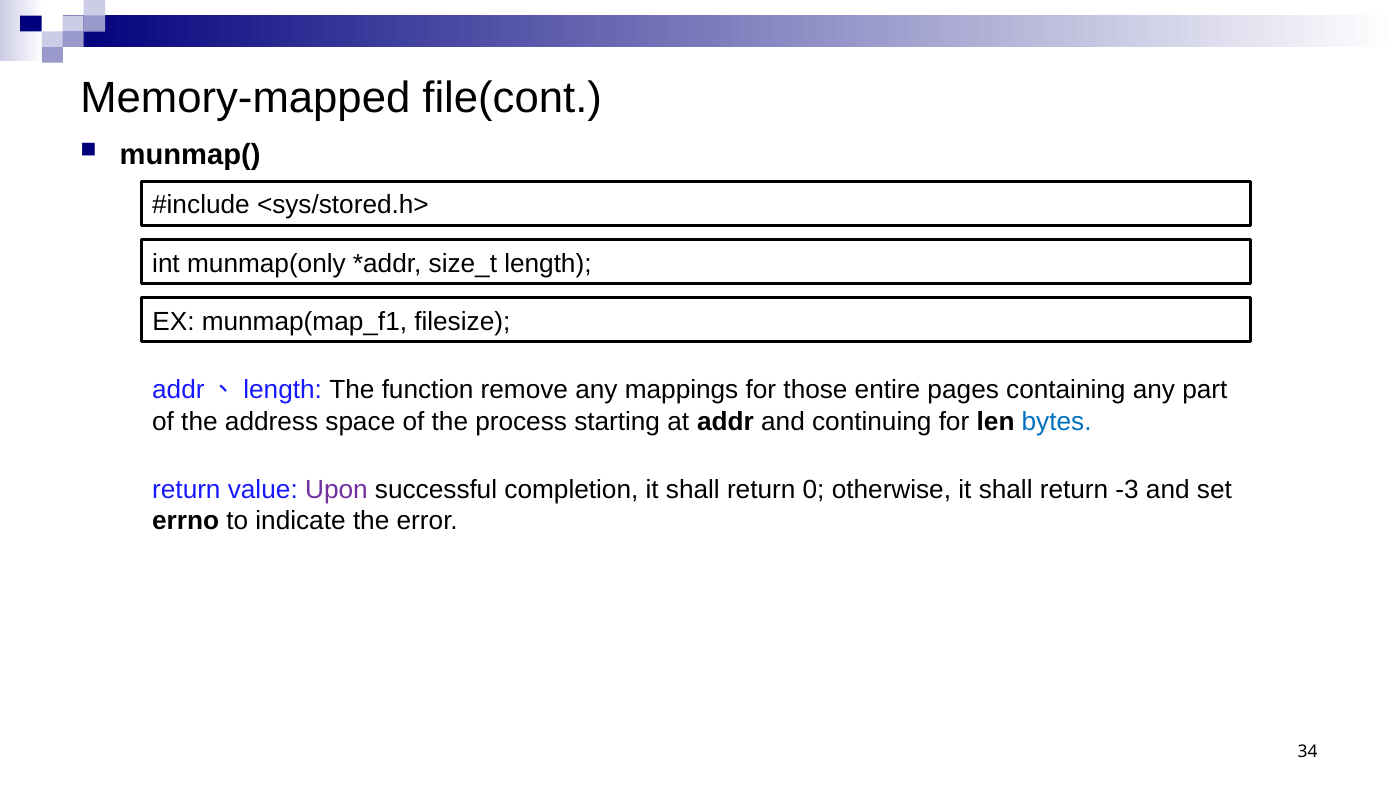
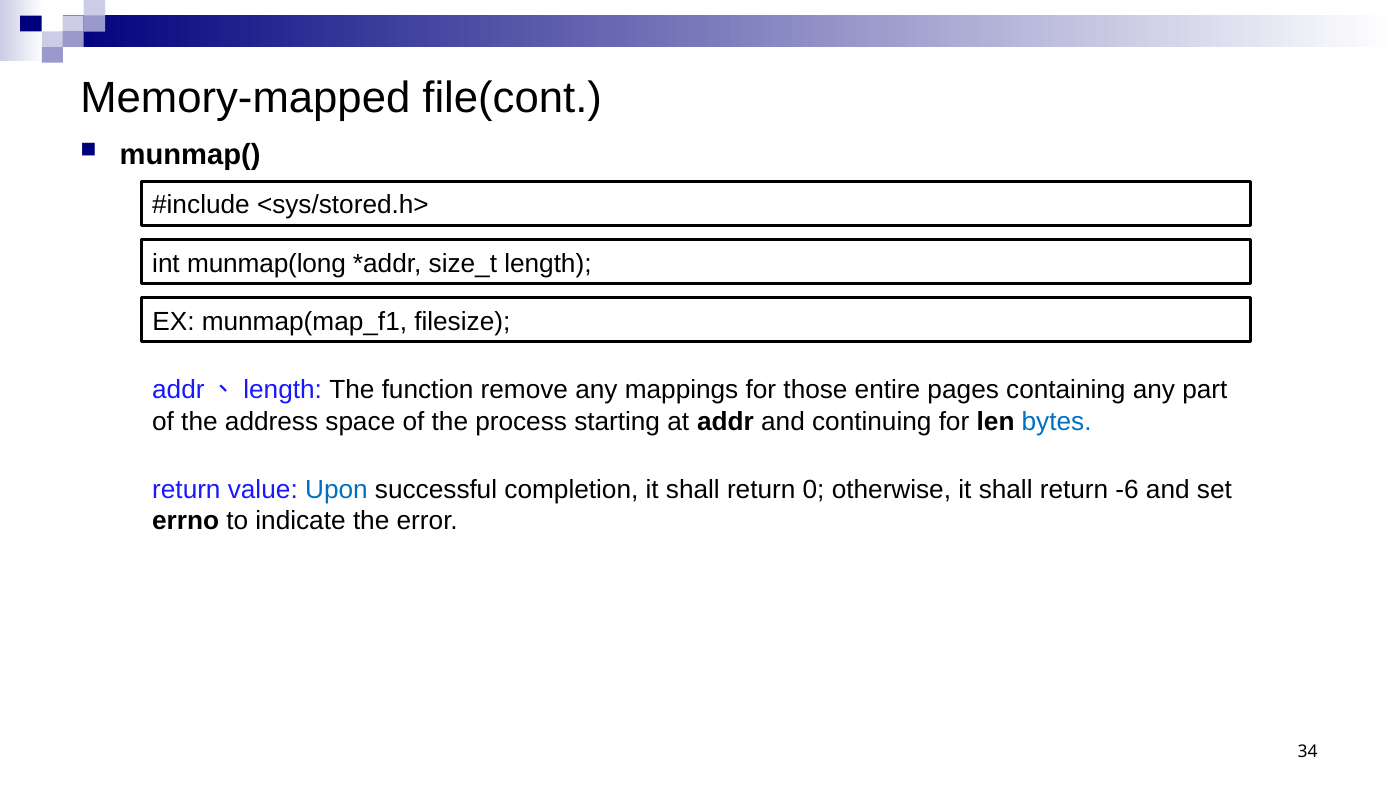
munmap(only: munmap(only -> munmap(long
Upon colour: purple -> blue
-3: -3 -> -6
